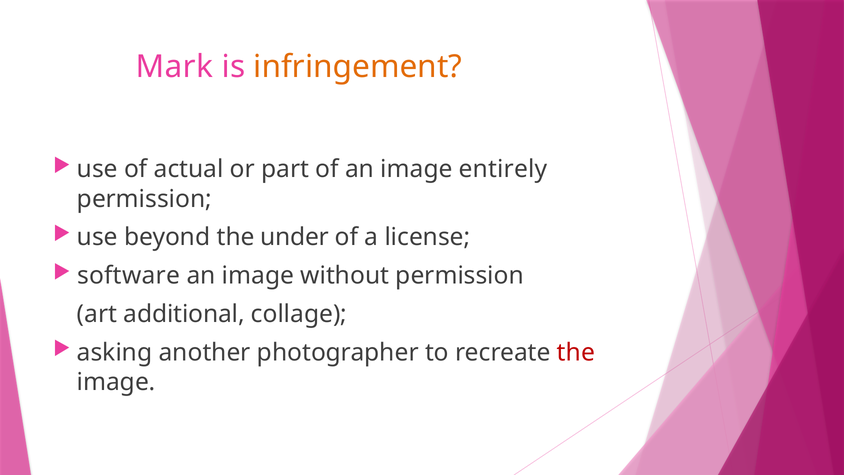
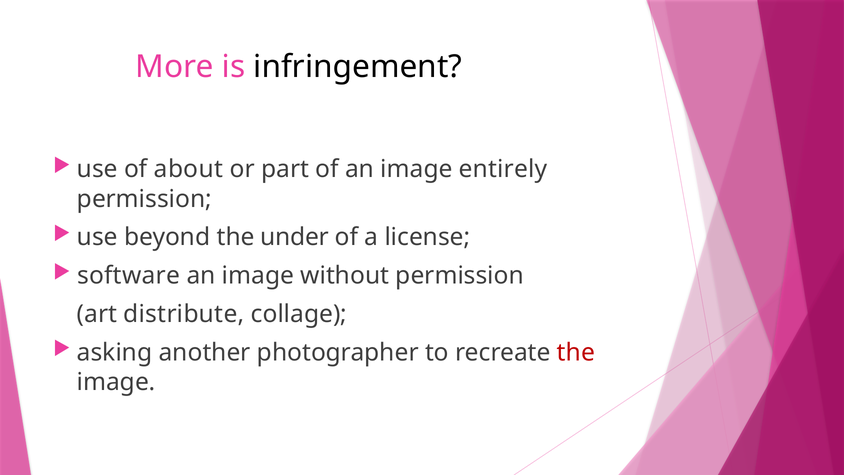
Mark: Mark -> More
infringement colour: orange -> black
actual: actual -> about
additional: additional -> distribute
